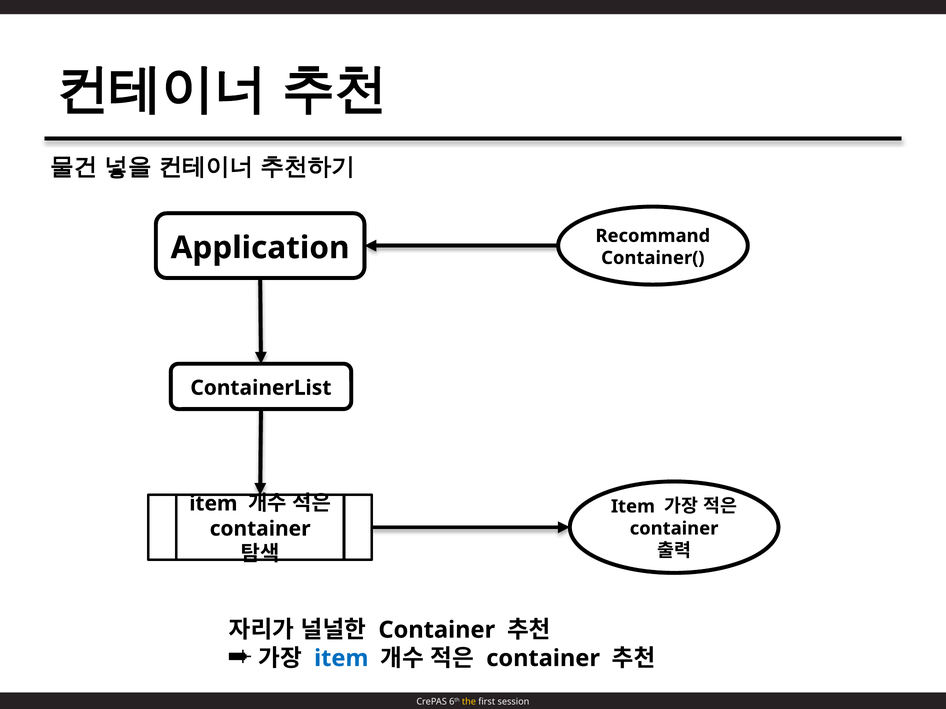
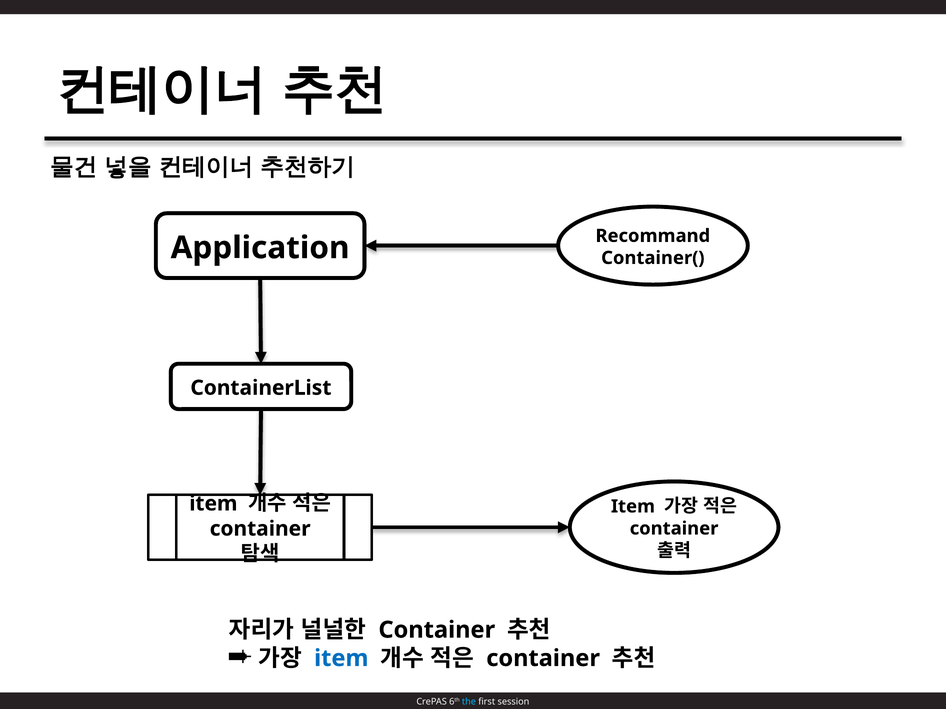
the colour: yellow -> light blue
